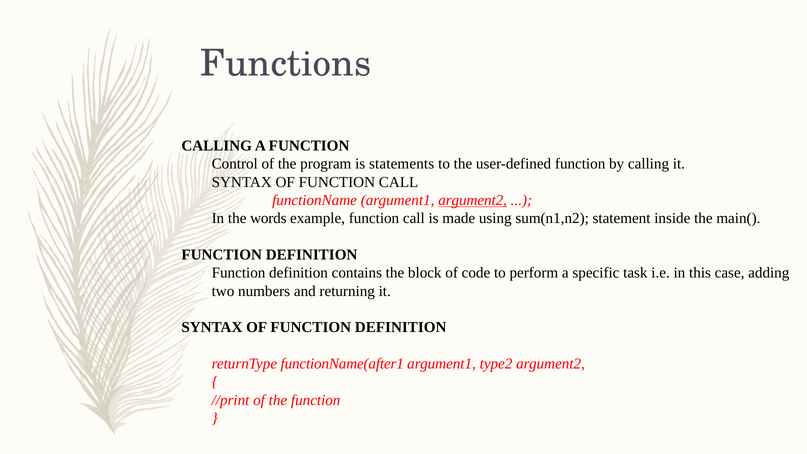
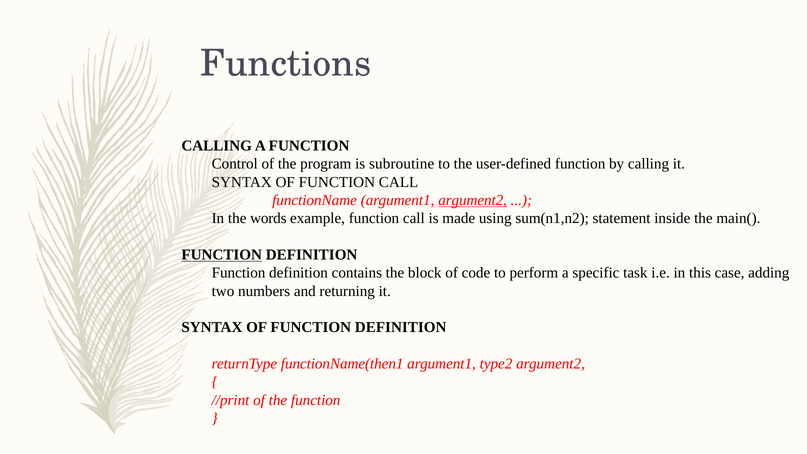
statements: statements -> subroutine
FUNCTION at (222, 255) underline: none -> present
functionName(after1: functionName(after1 -> functionName(then1
